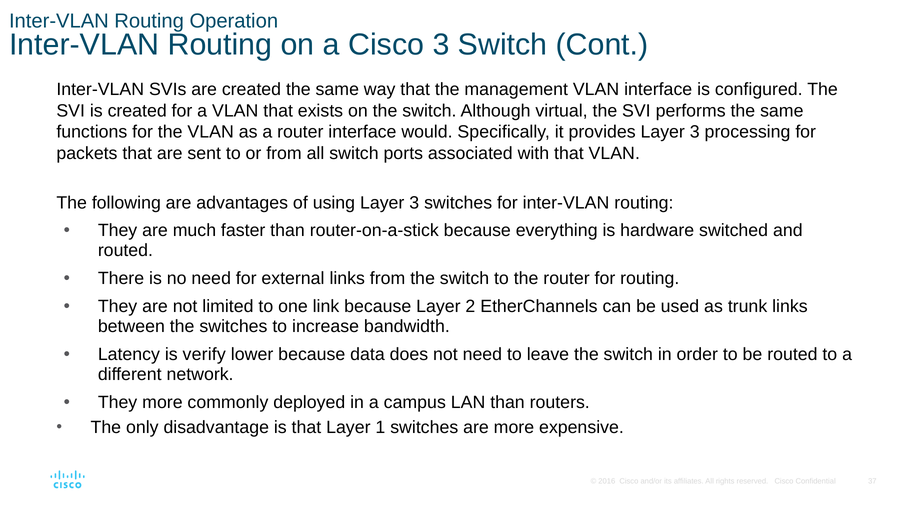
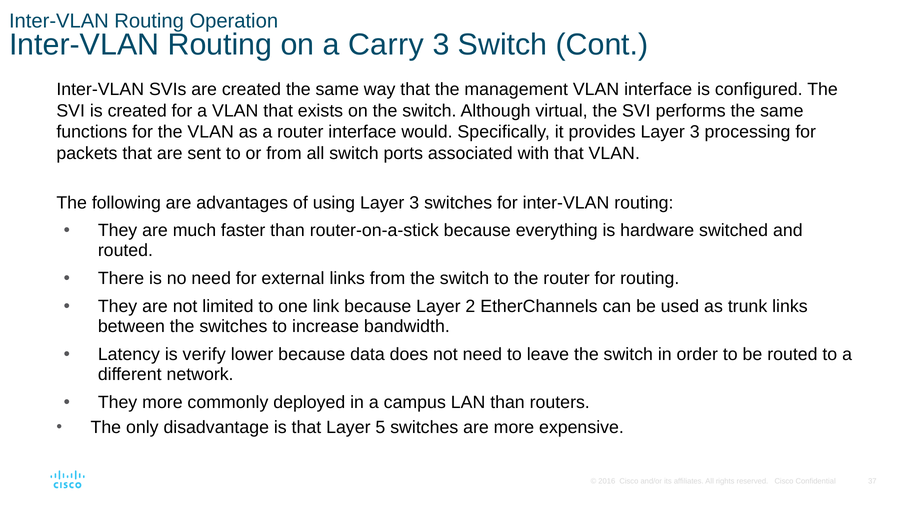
a Cisco: Cisco -> Carry
1: 1 -> 5
